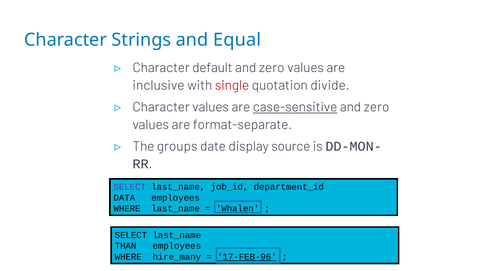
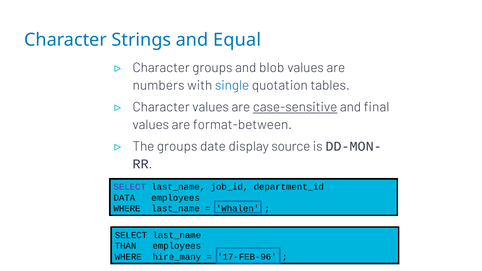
Character default: default -> groups
zero at (272, 68): zero -> blob
inclusive: inclusive -> numbers
single colour: red -> blue
divide: divide -> tables
zero at (377, 107): zero -> final
format-separate: format-separate -> format-between
17-FEB-96 underline: present -> none
